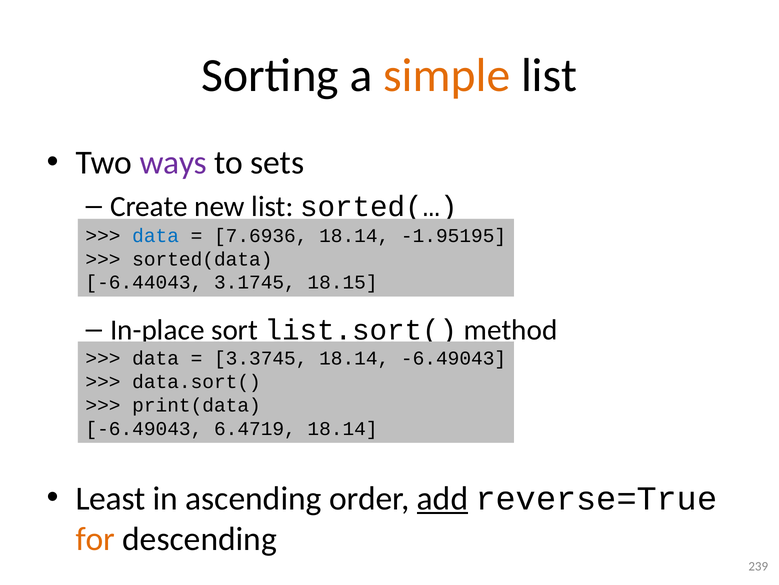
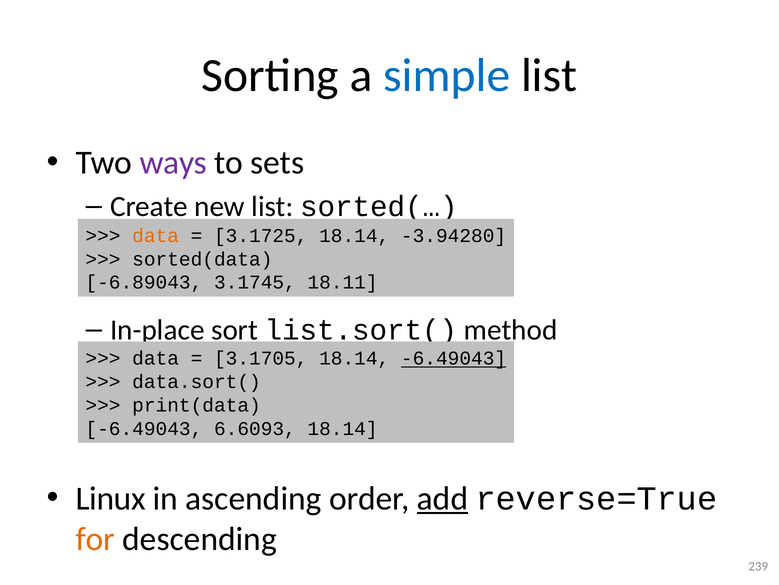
simple colour: orange -> blue
data at (156, 235) colour: blue -> orange
7.6936: 7.6936 -> 3.1725
-1.95195: -1.95195 -> -3.94280
-6.44043: -6.44043 -> -6.89043
18.15: 18.15 -> 18.11
3.3745: 3.3745 -> 3.1705
-6.49043 at (454, 358) underline: none -> present
6.4719: 6.4719 -> 6.6093
Least: Least -> Linux
